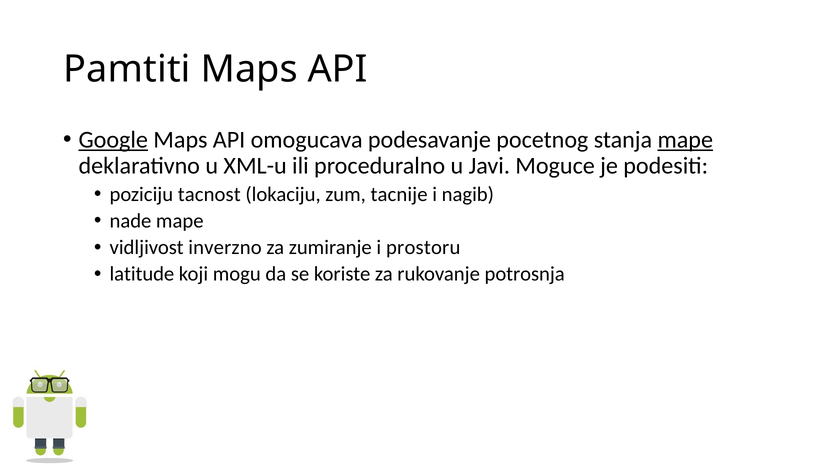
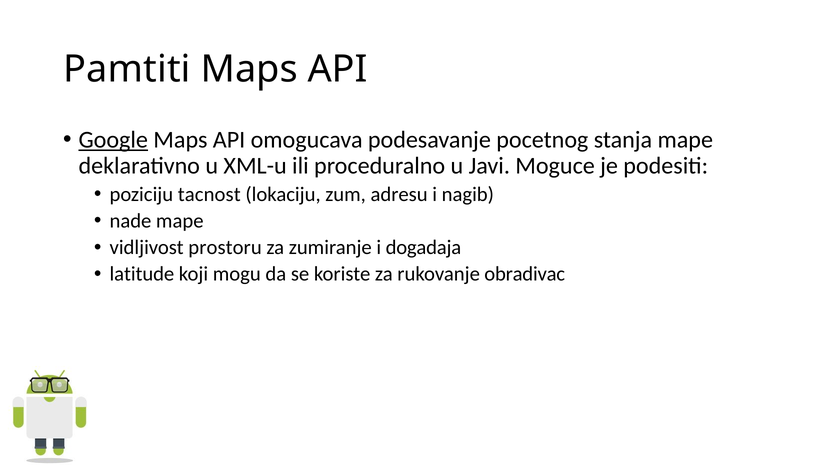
mape at (685, 140) underline: present -> none
tacnije: tacnije -> adresu
inverzno: inverzno -> prostoru
prostoru: prostoru -> dogadaja
potrosnja: potrosnja -> obradivac
